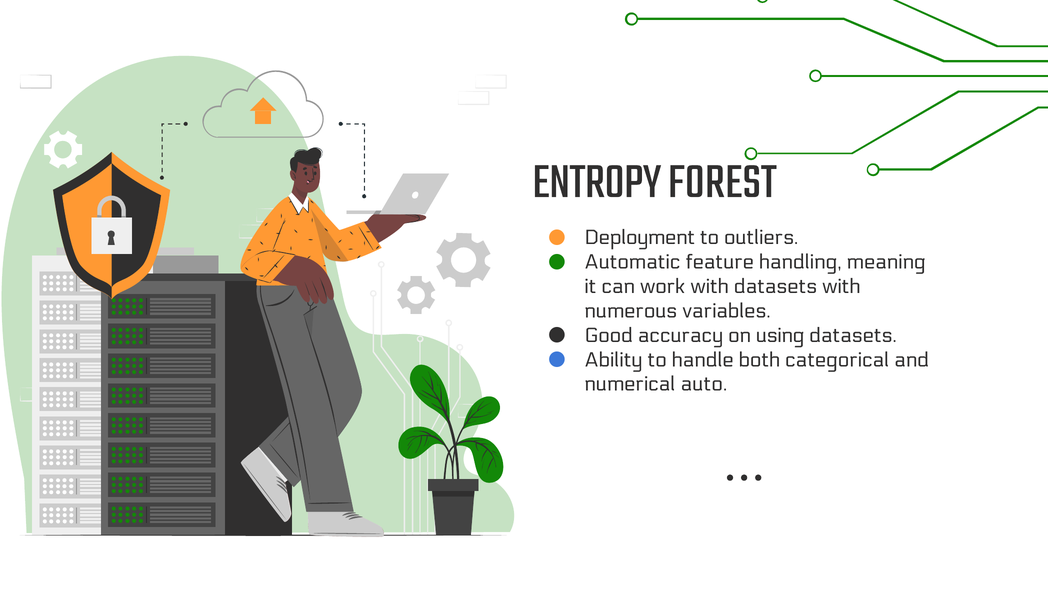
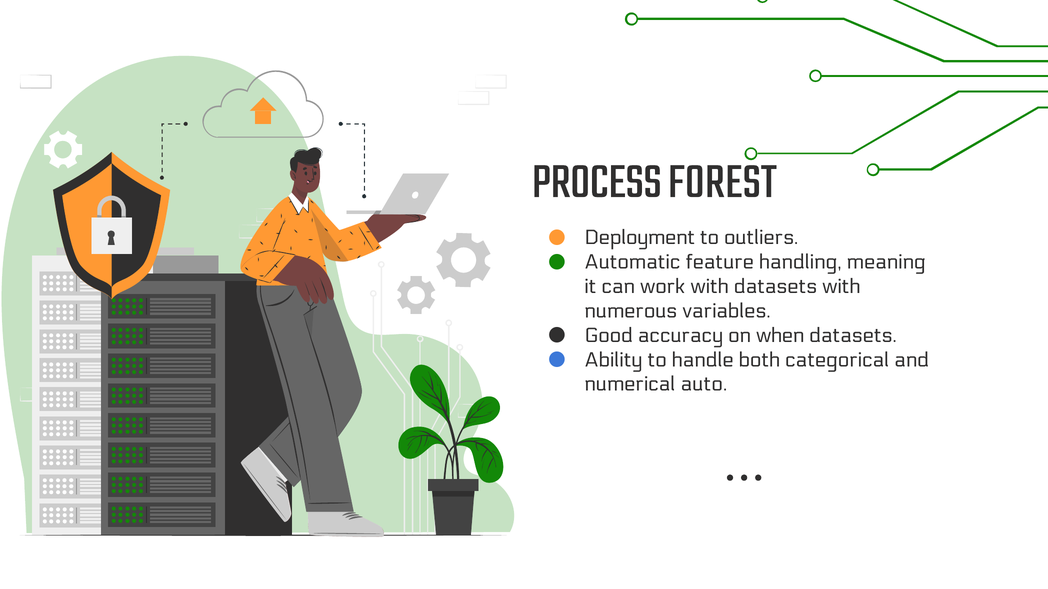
ENTROPY: ENTROPY -> PROCESS
using: using -> when
